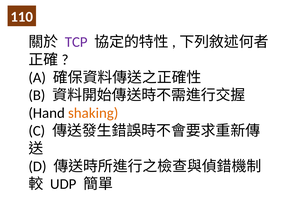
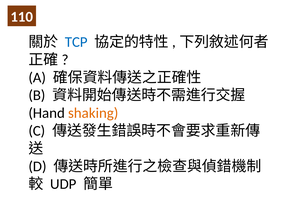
TCP colour: purple -> blue
